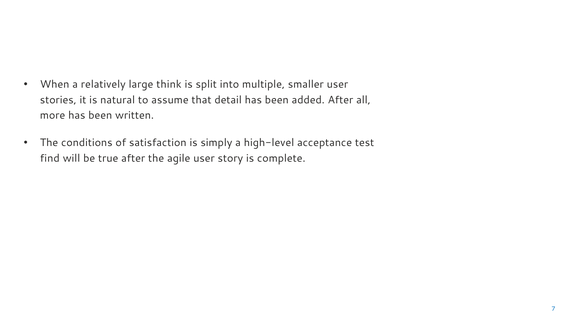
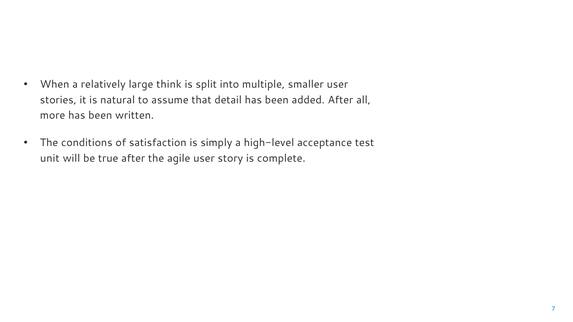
find: find -> unit
